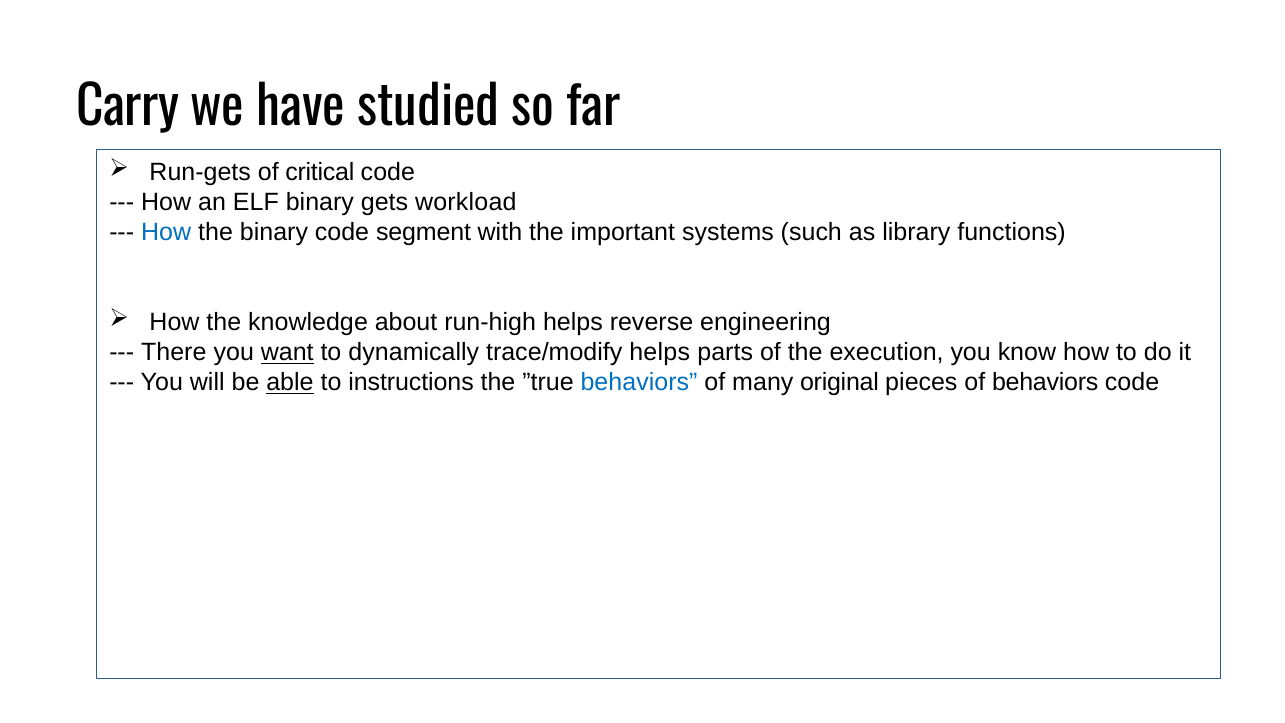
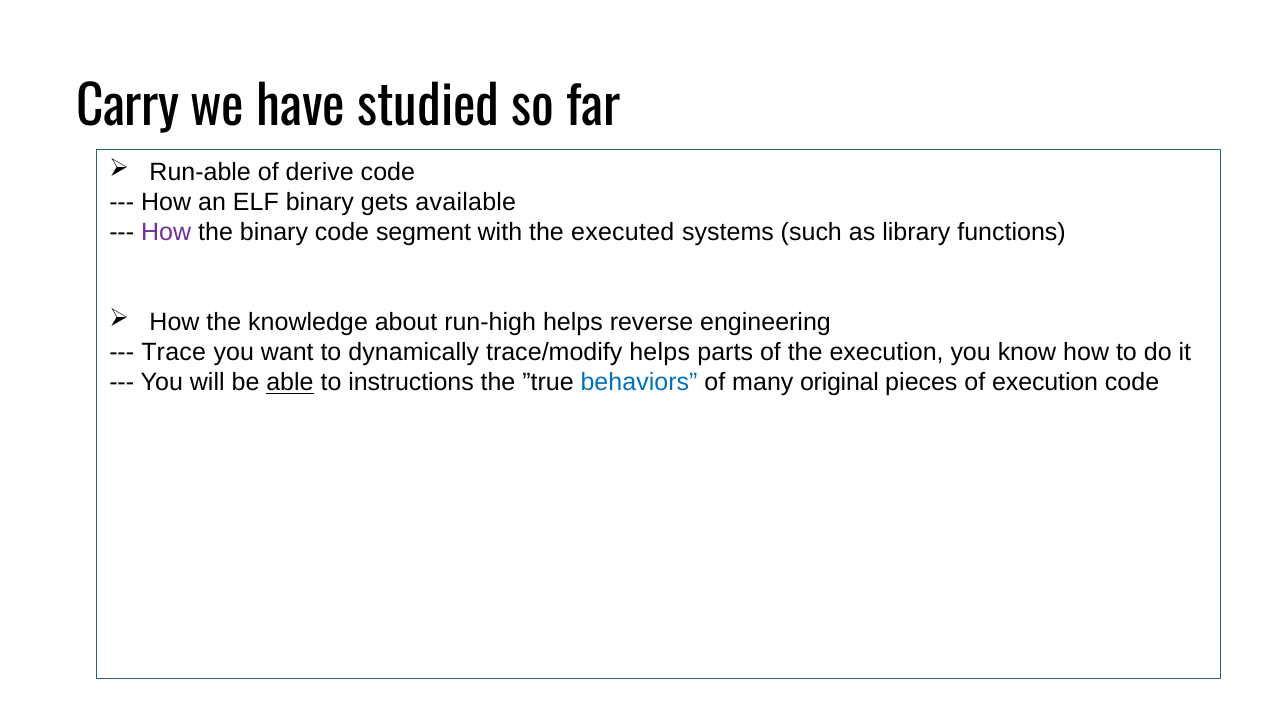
Run-gets: Run-gets -> Run-able
critical: critical -> derive
workload: workload -> available
How at (166, 232) colour: blue -> purple
important: important -> executed
There: There -> Trace
want underline: present -> none
of behaviors: behaviors -> execution
